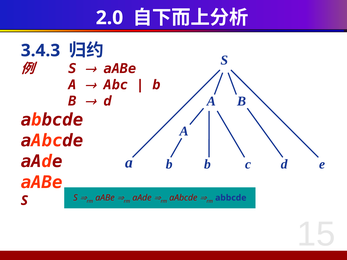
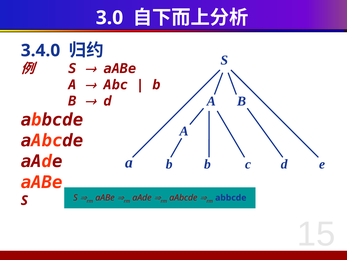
2.0: 2.0 -> 3.0
3.4.3: 3.4.3 -> 3.4.0
